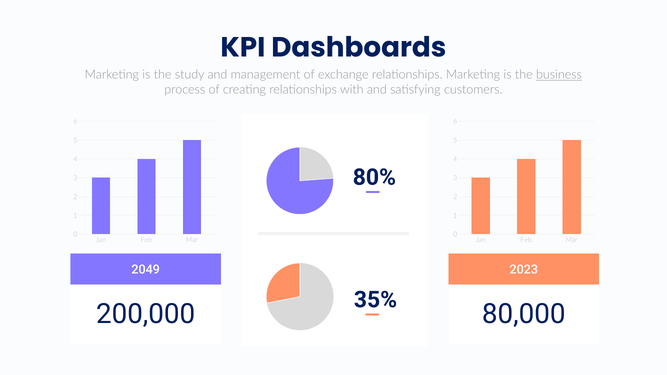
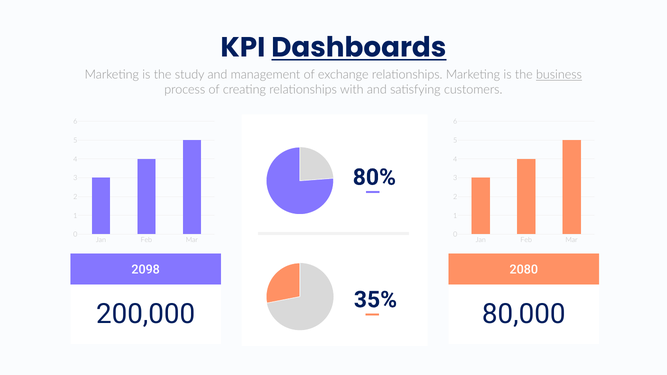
Dashboards underline: none -> present
2049: 2049 -> 2098
2023: 2023 -> 2080
